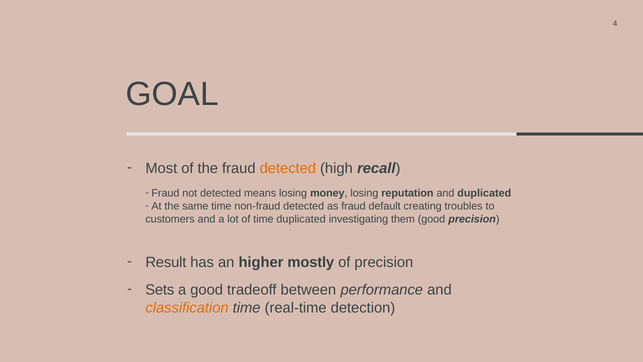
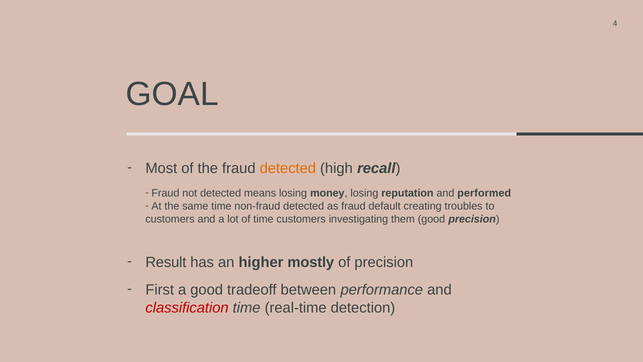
and duplicated: duplicated -> performed
time duplicated: duplicated -> customers
Sets: Sets -> First
classification colour: orange -> red
